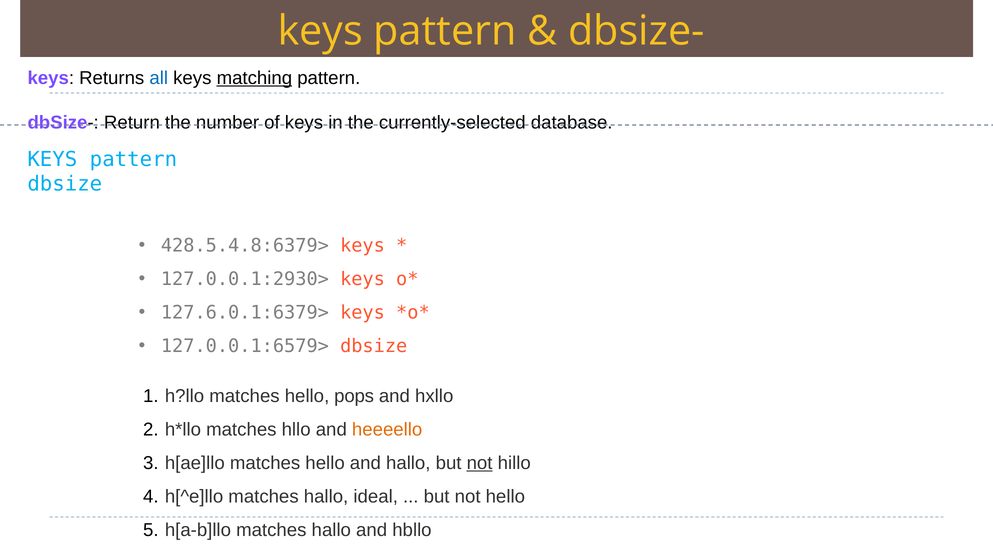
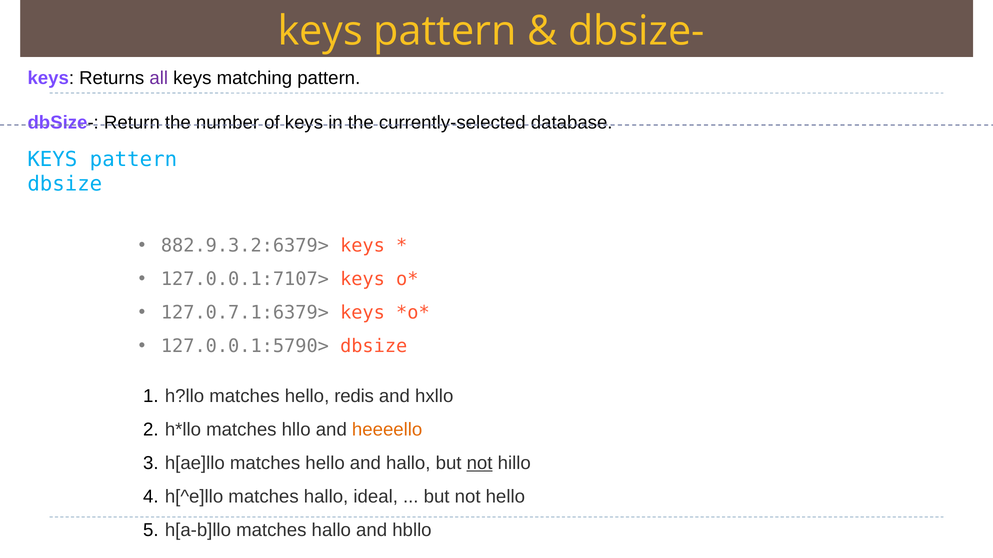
all colour: blue -> purple
matching underline: present -> none
428.5.4.8:6379>: 428.5.4.8:6379> -> 882.9.3.2:6379>
127.0.0.1:2930>: 127.0.0.1:2930> -> 127.0.0.1:7107>
127.6.0.1:6379>: 127.6.0.1:6379> -> 127.0.7.1:6379>
127.0.0.1:6579>: 127.0.0.1:6579> -> 127.0.0.1:5790>
pops: pops -> redis
